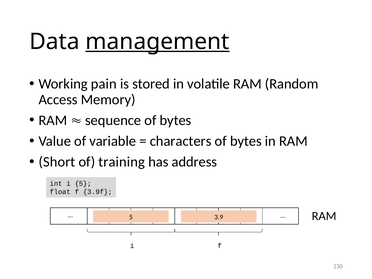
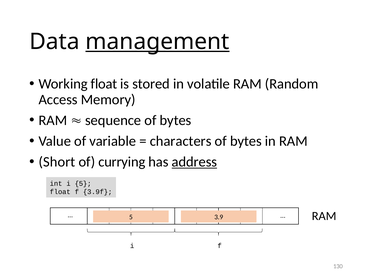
Working pain: pain -> float
training: training -> currying
address underline: none -> present
